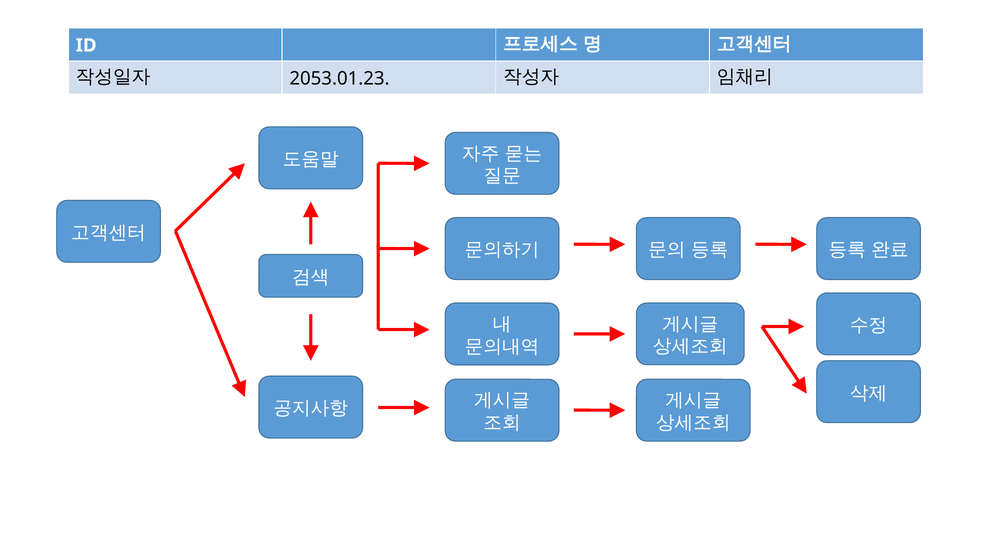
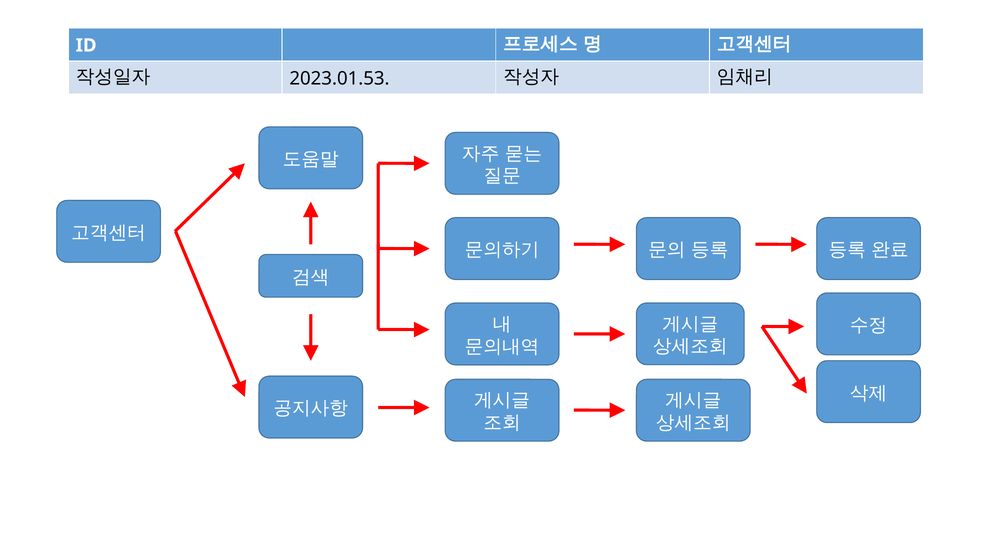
2053.01.23: 2053.01.23 -> 2023.01.53
